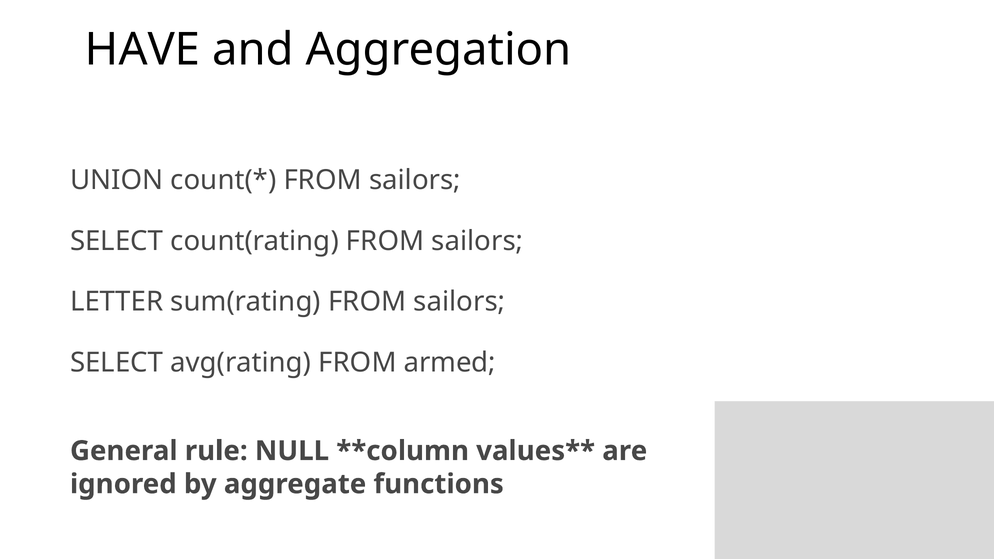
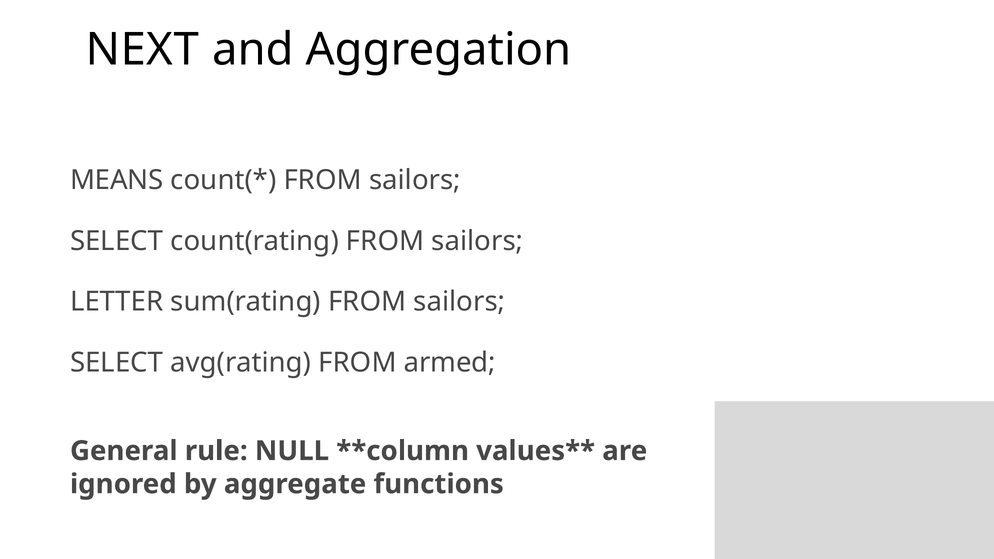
HAVE: HAVE -> NEXT
UNION: UNION -> MEANS
